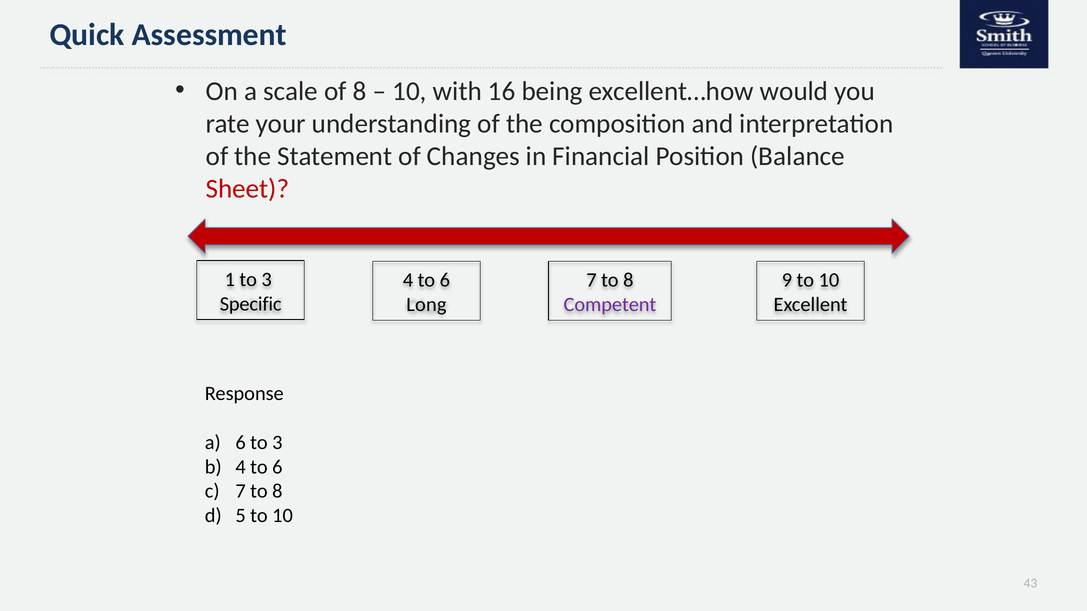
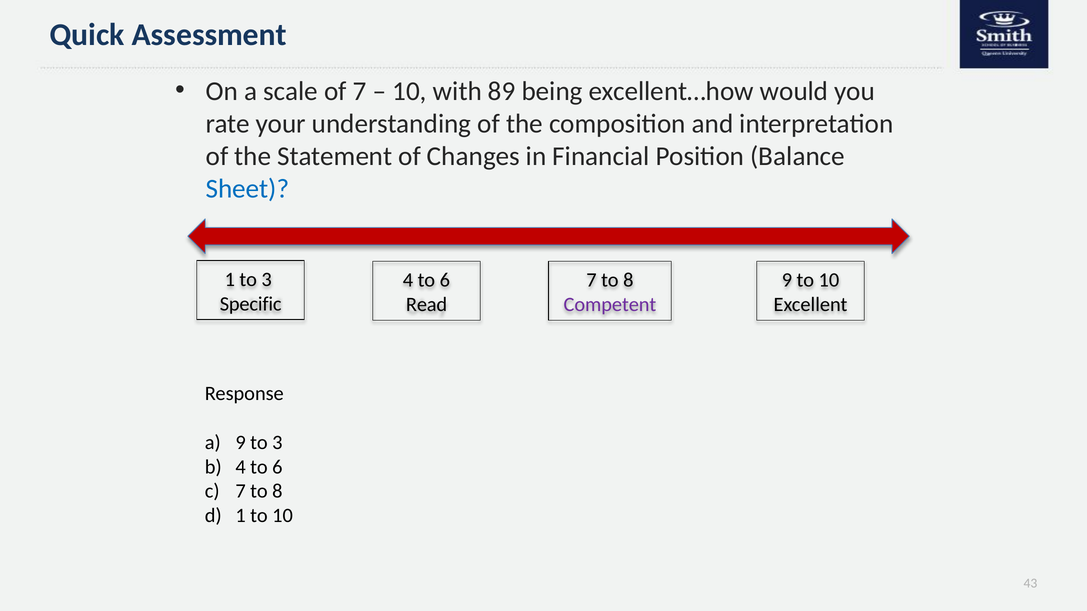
of 8: 8 -> 7
16: 16 -> 89
Sheet colour: red -> blue
Long: Long -> Read
a 6: 6 -> 9
5 at (241, 516): 5 -> 1
